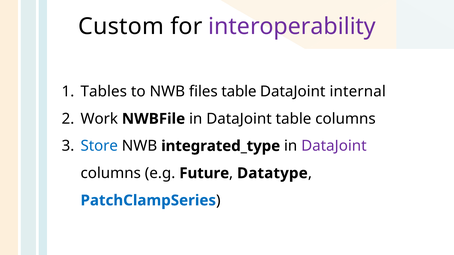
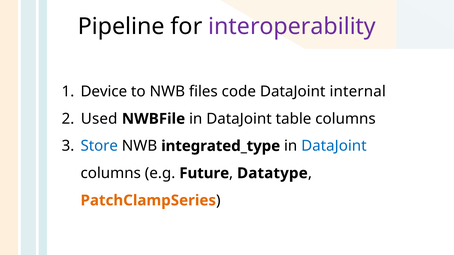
Custom: Custom -> Pipeline
Tables: Tables -> Device
files table: table -> code
Work: Work -> Used
DataJoint at (334, 146) colour: purple -> blue
PatchClampSeries colour: blue -> orange
